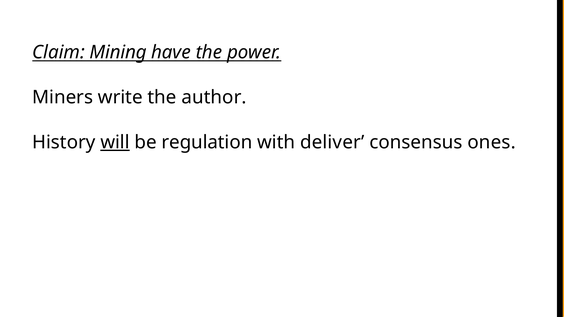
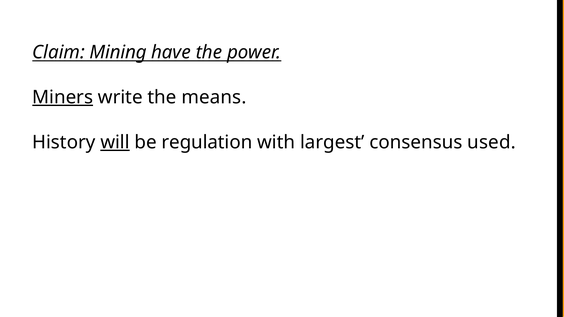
Miners underline: none -> present
author: author -> means
deliver: deliver -> largest
ones: ones -> used
